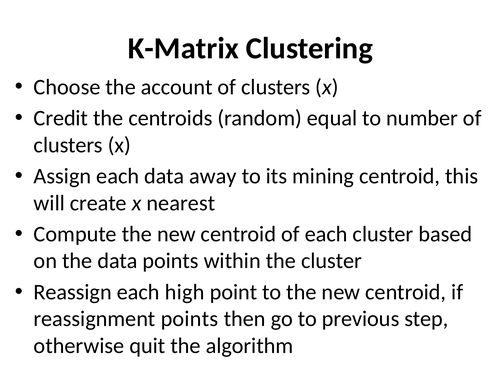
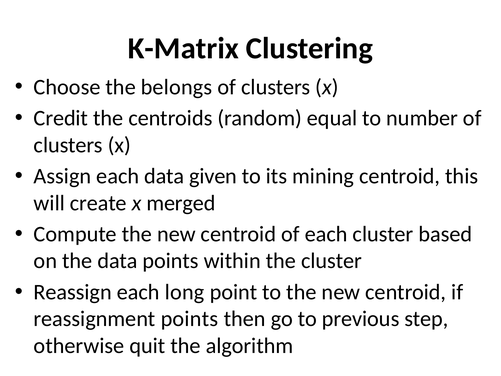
account: account -> belongs
away: away -> given
nearest: nearest -> merged
high: high -> long
